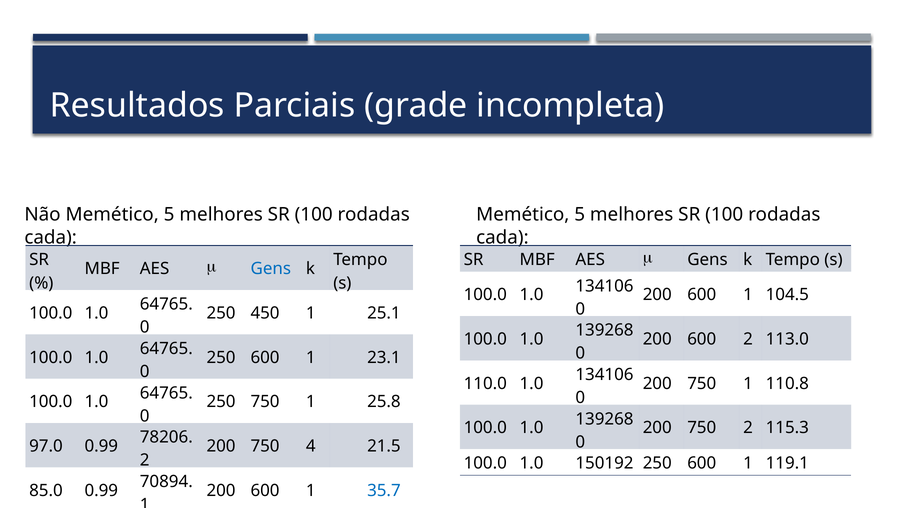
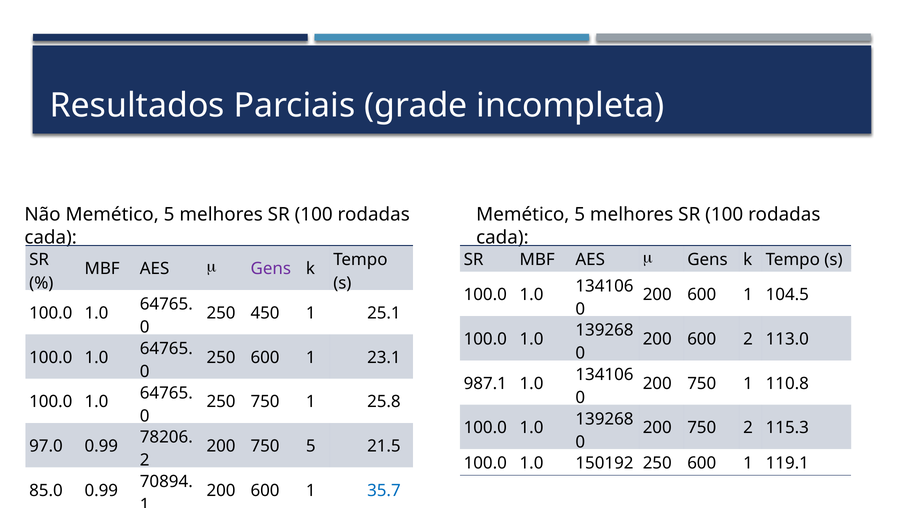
Gens at (271, 269) colour: blue -> purple
110.0: 110.0 -> 987.1
750 4: 4 -> 5
